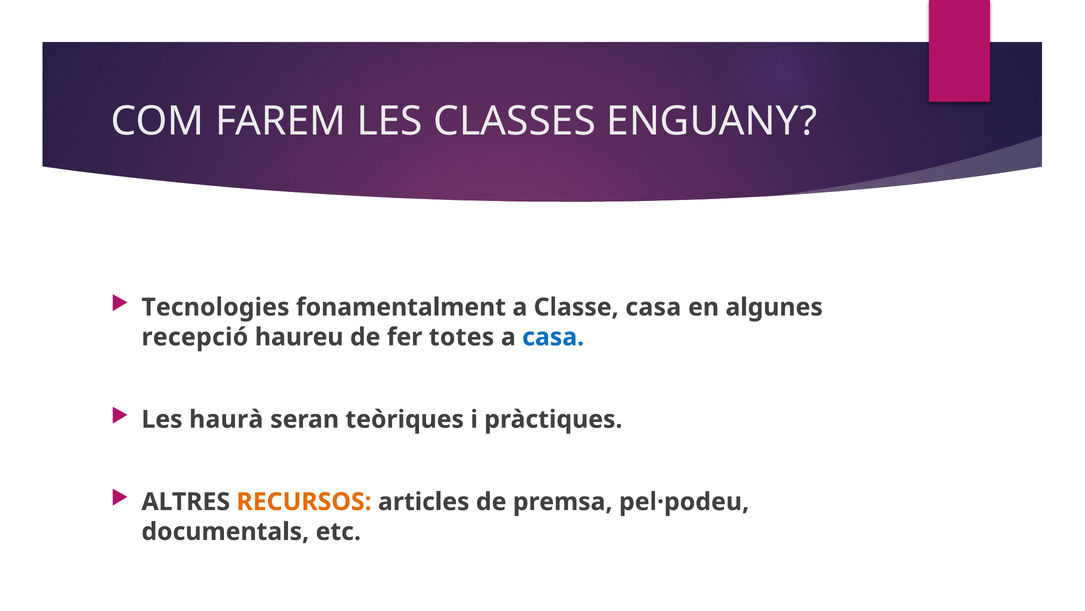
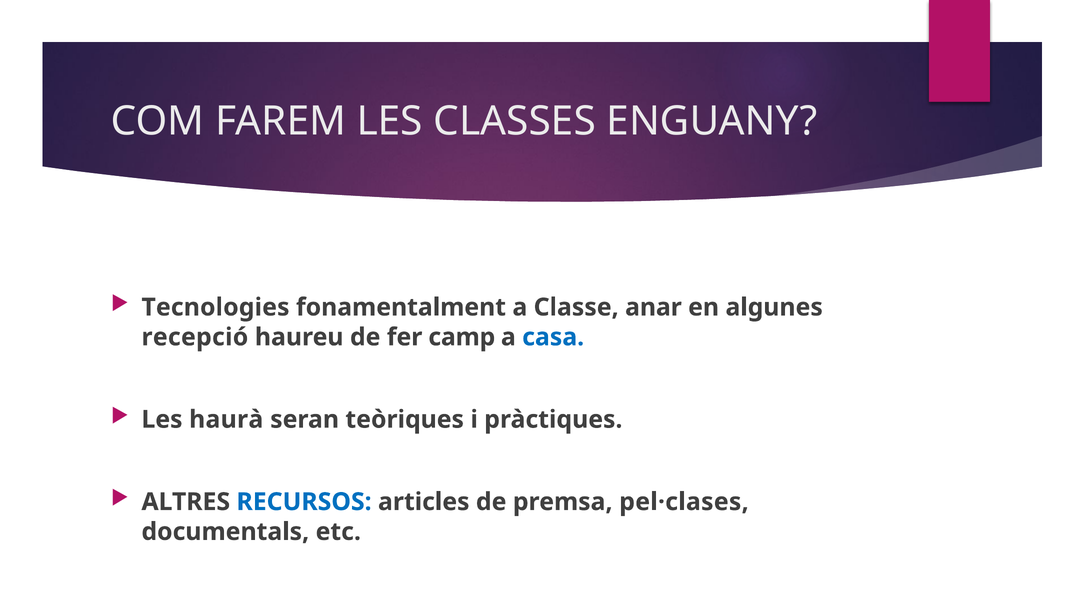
Classe casa: casa -> anar
totes: totes -> camp
RECURSOS colour: orange -> blue
pel·podeu: pel·podeu -> pel·clases
